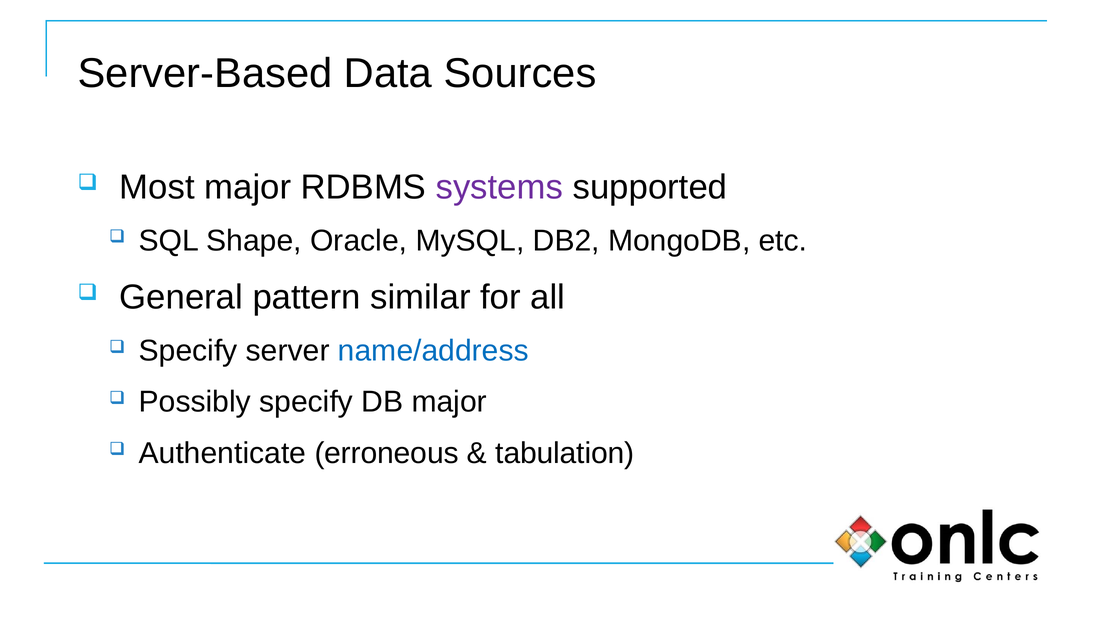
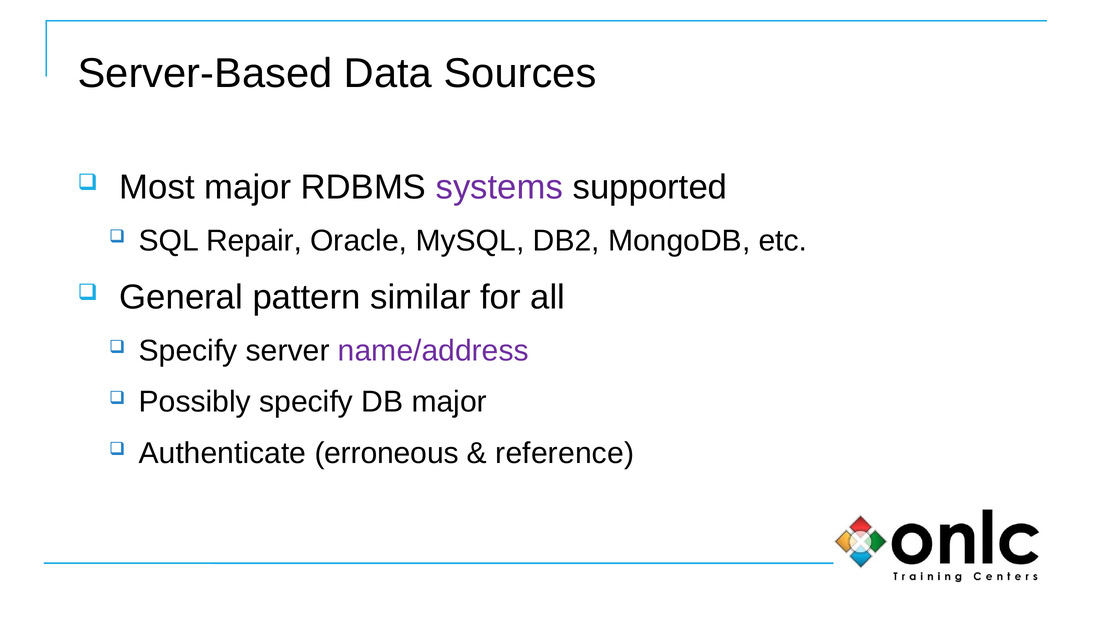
Shape: Shape -> Repair
name/address colour: blue -> purple
tabulation: tabulation -> reference
